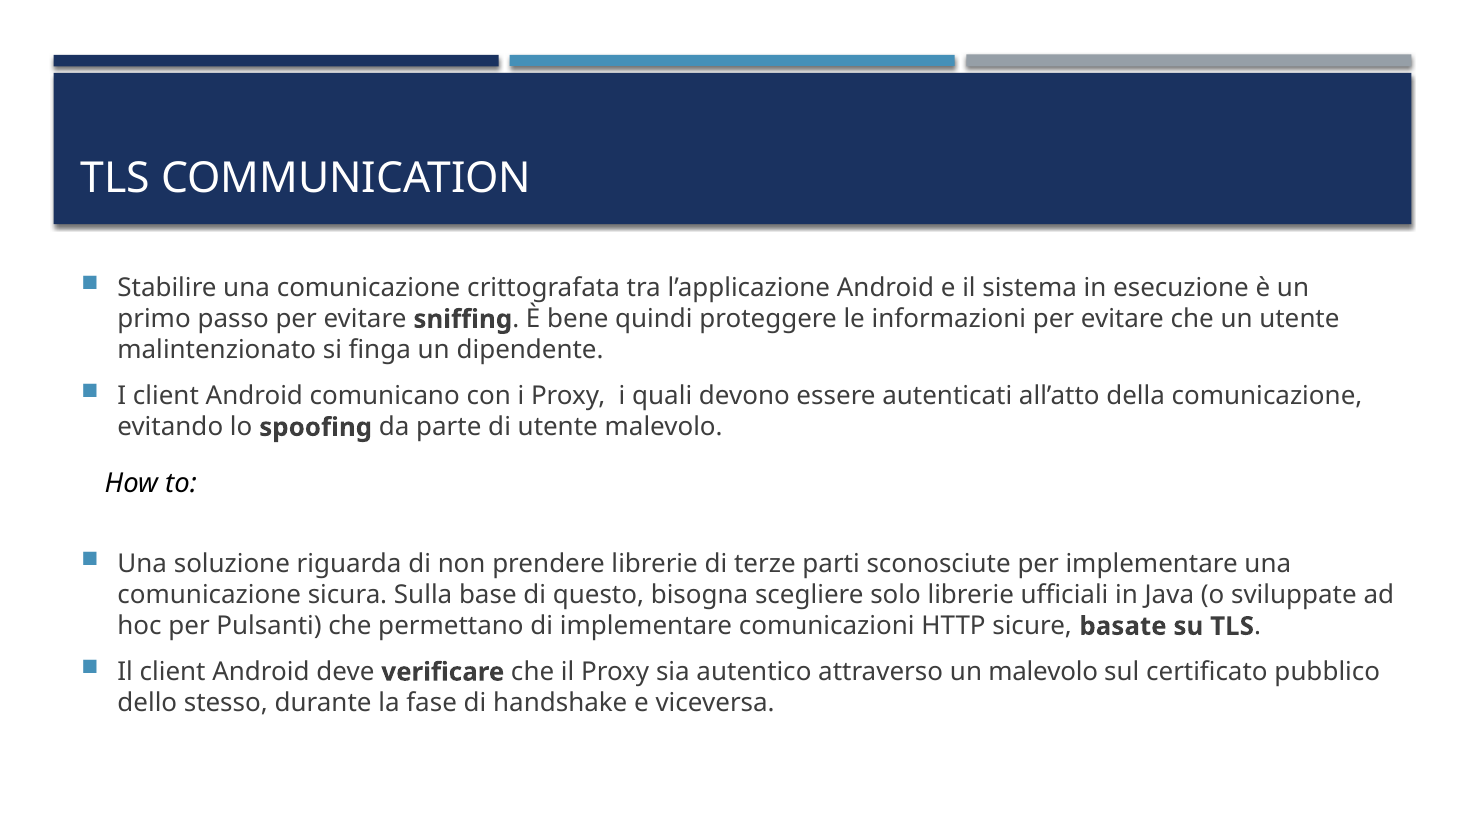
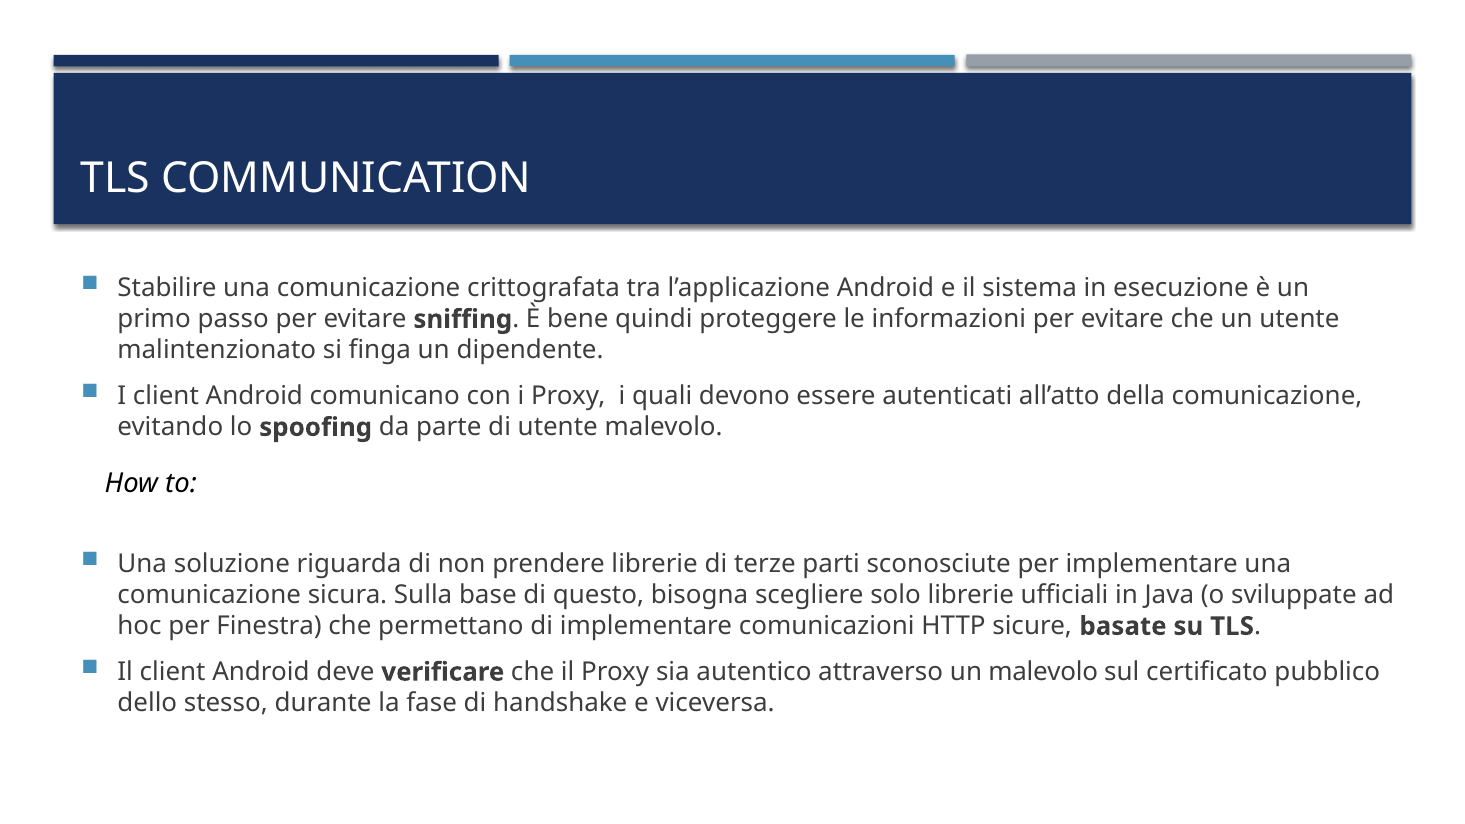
Pulsanti: Pulsanti -> Finestra
